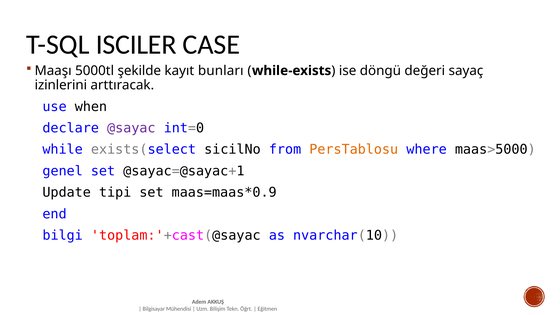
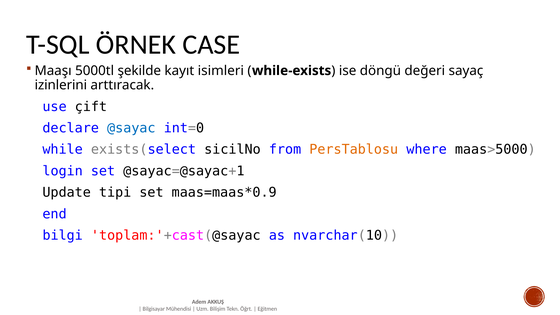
ISCILER: ISCILER -> ÖRNEK
bunları: bunları -> isimleri
when: when -> çift
@sayac colour: purple -> blue
genel: genel -> login
